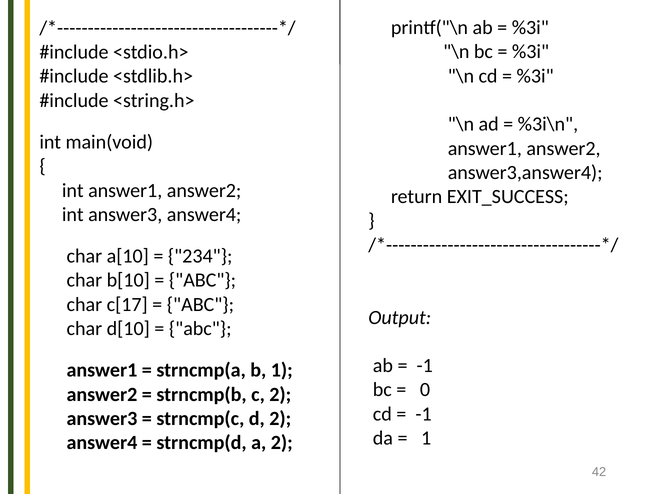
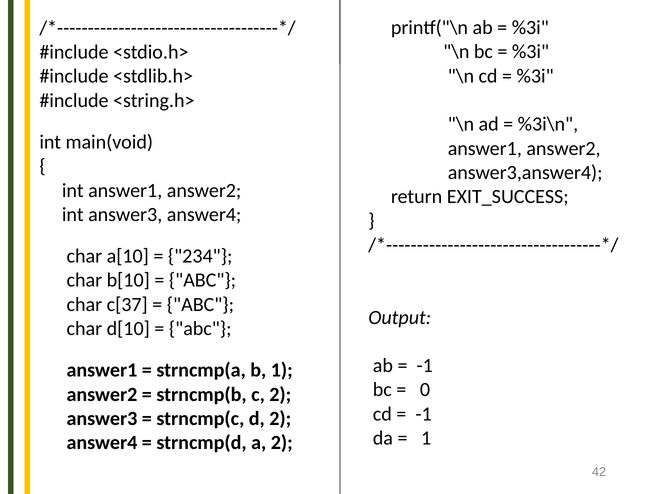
c[17: c[17 -> c[37
